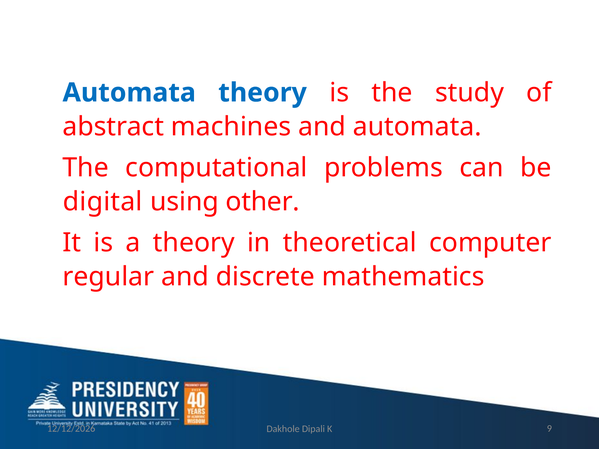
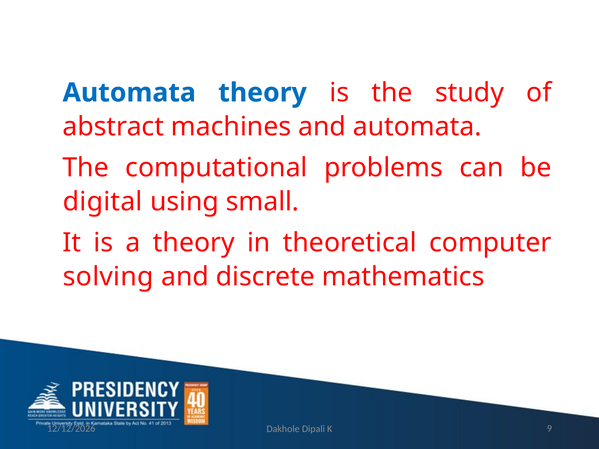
other: other -> small
regular: regular -> solving
